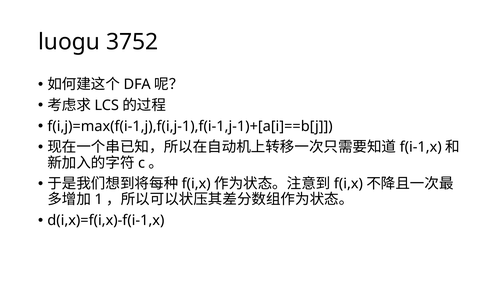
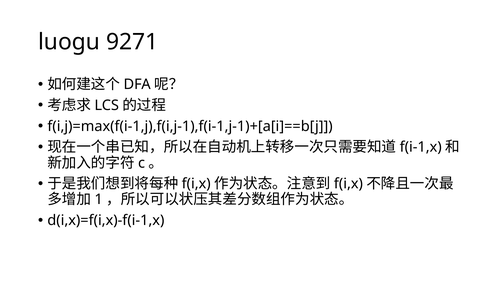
3752: 3752 -> 9271
